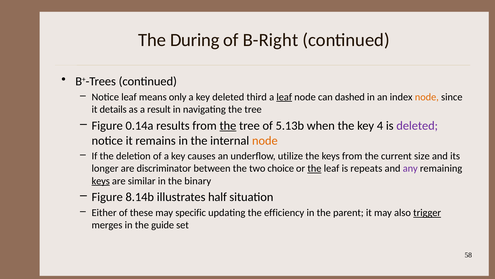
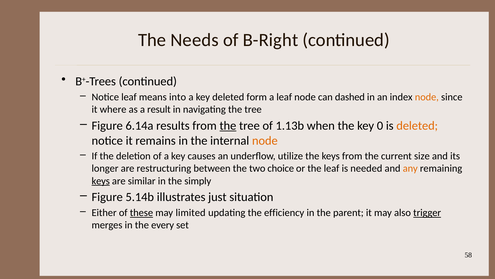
During: During -> Needs
only: only -> into
third: third -> form
leaf at (284, 97) underline: present -> none
details: details -> where
0.14a: 0.14a -> 6.14a
5.13b: 5.13b -> 1.13b
4: 4 -> 0
deleted at (417, 125) colour: purple -> orange
discriminator: discriminator -> restructuring
the at (314, 168) underline: present -> none
repeats: repeats -> needed
any colour: purple -> orange
binary: binary -> simply
8.14b: 8.14b -> 5.14b
half: half -> just
these underline: none -> present
specific: specific -> limited
guide: guide -> every
